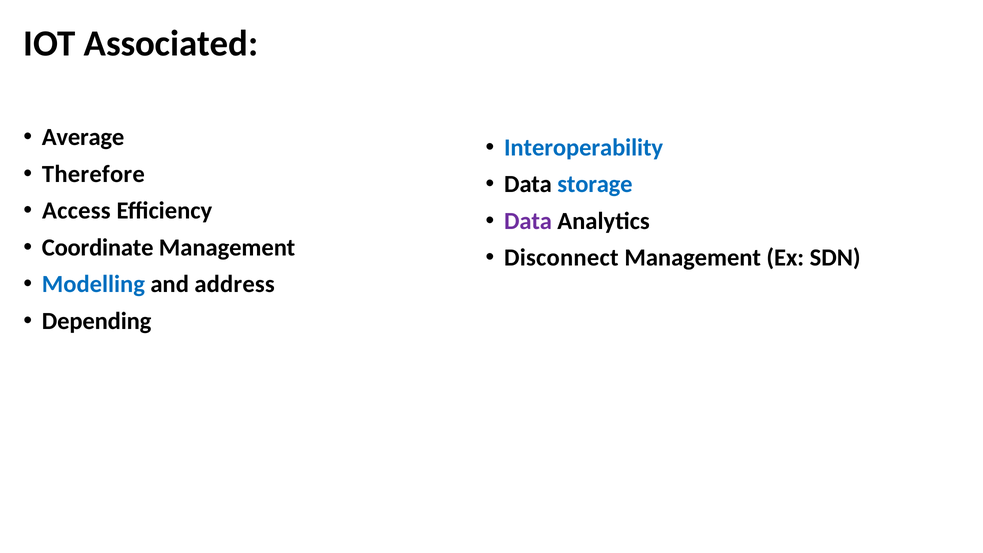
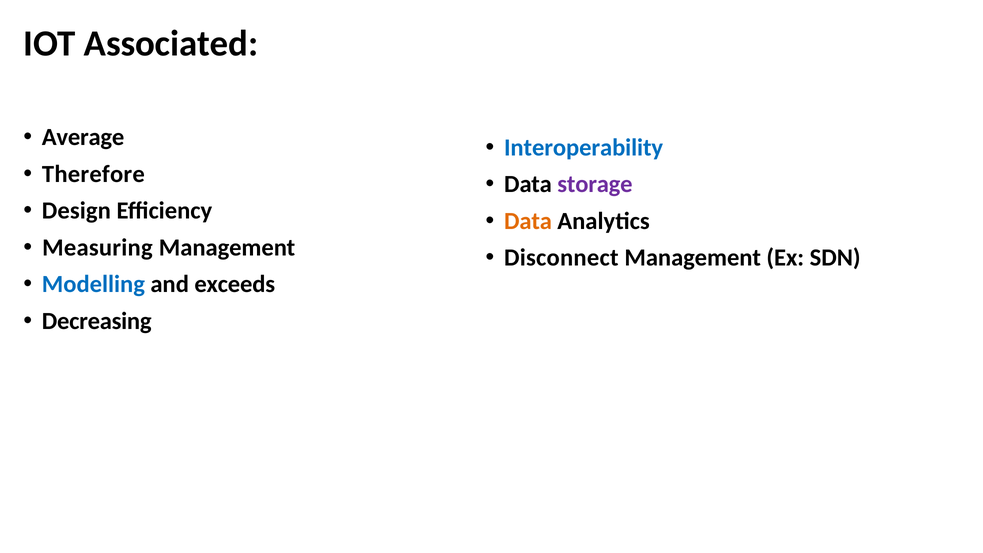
storage colour: blue -> purple
Access: Access -> Design
Data at (528, 221) colour: purple -> orange
Coordinate: Coordinate -> Measuring
address: address -> exceeds
Depending: Depending -> Decreasing
